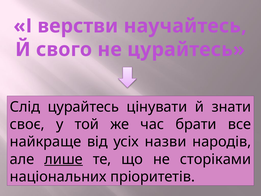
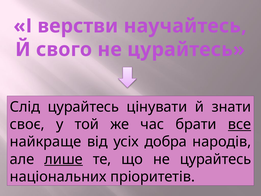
все underline: none -> present
назви: назви -> добра
що не сторіками: сторіками -> цурайтесь
